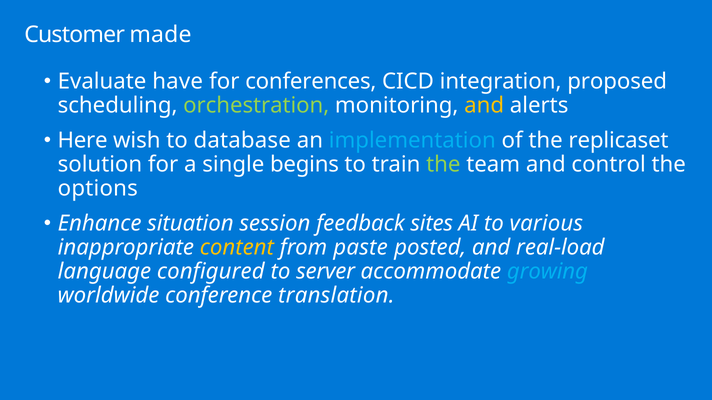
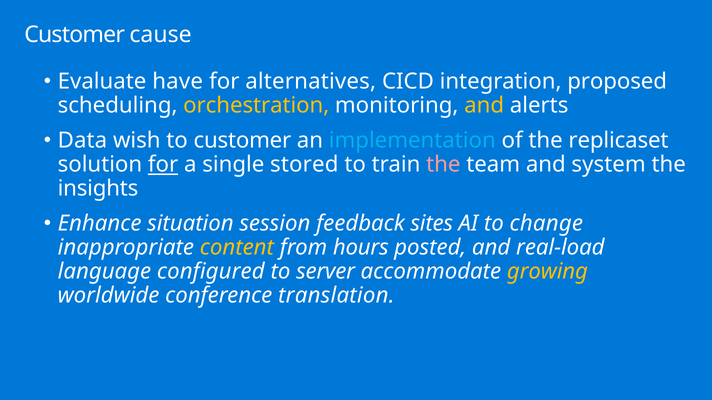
made: made -> cause
conferences: conferences -> alternatives
orchestration colour: light green -> yellow
Here: Here -> Data
to database: database -> customer
for at (163, 165) underline: none -> present
begins: begins -> stored
the at (443, 165) colour: light green -> pink
control: control -> system
options: options -> insights
various: various -> change
paste: paste -> hours
growing colour: light blue -> yellow
